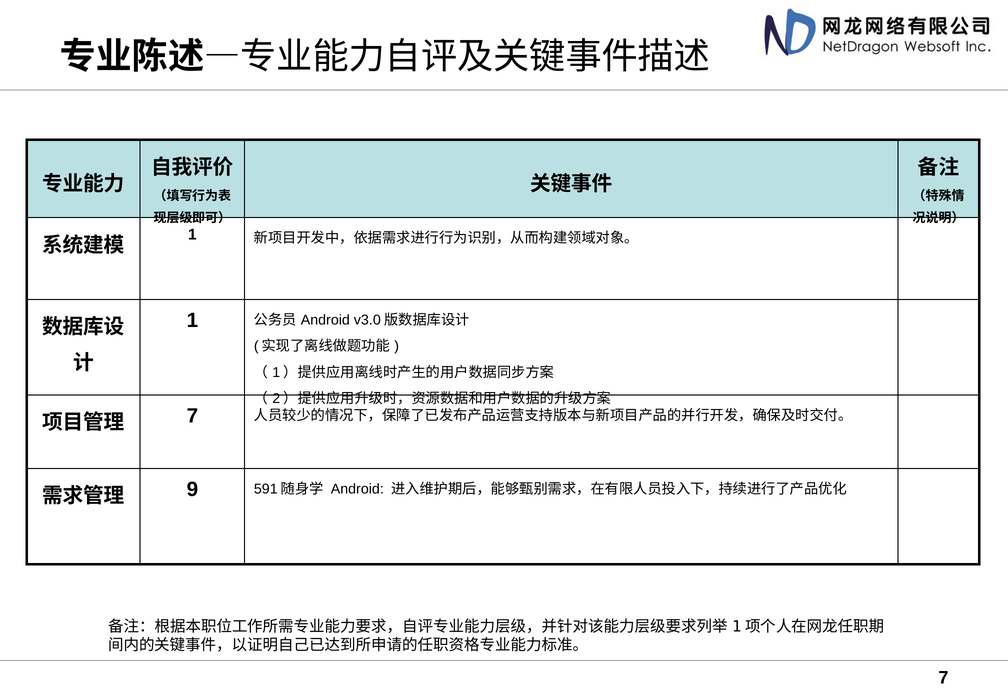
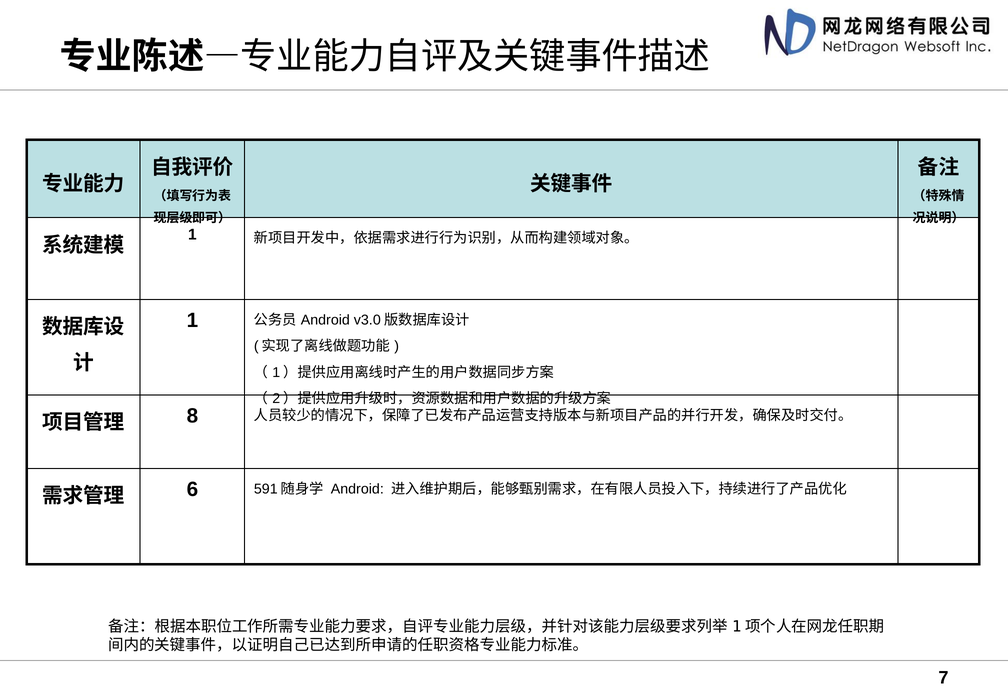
7 at (192, 416): 7 -> 8
9: 9 -> 6
